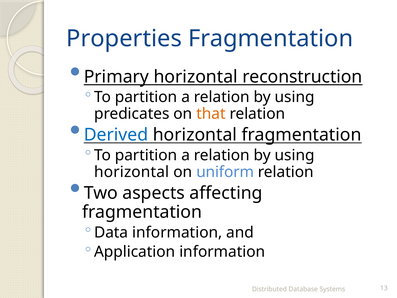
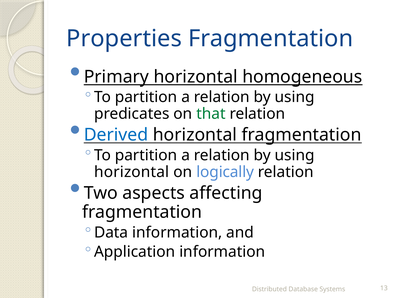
reconstruction: reconstruction -> homogeneous
that colour: orange -> green
uniform: uniform -> logically
